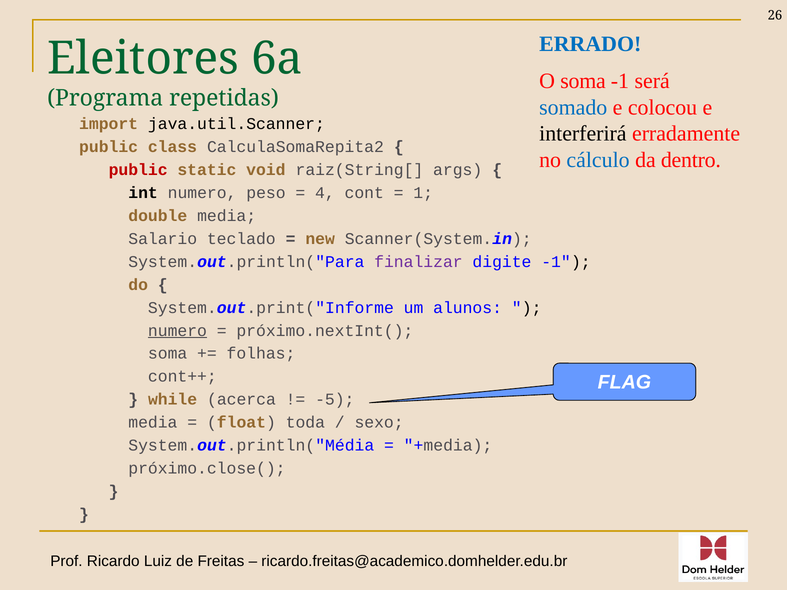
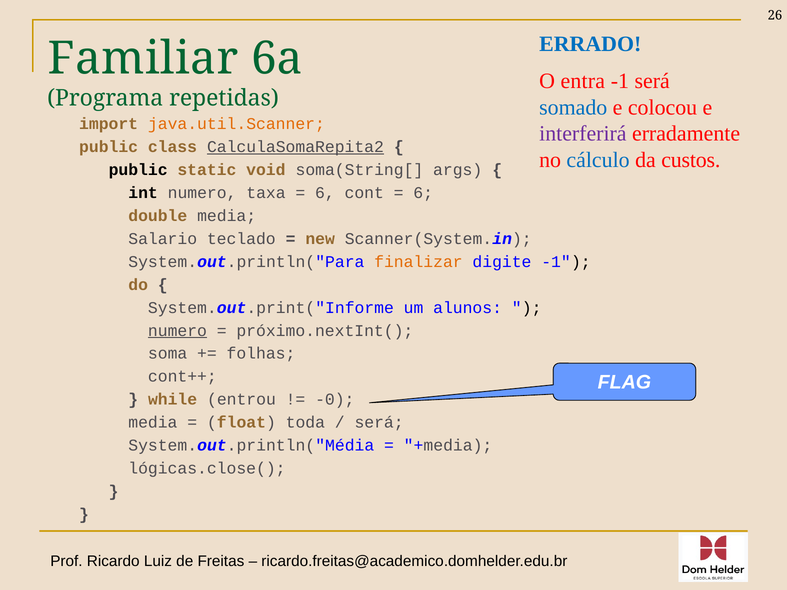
Eleitores: Eleitores -> Familiar
O soma: soma -> entra
java.util.Scanner colour: black -> orange
interferirá colour: black -> purple
CalculaSomaRepita2 underline: none -> present
dentro: dentro -> custos
public at (138, 170) colour: red -> black
raiz(String[: raiz(String[ -> soma(String[
peso: peso -> taxa
4 at (325, 193): 4 -> 6
1 at (423, 193): 1 -> 6
finalizar colour: purple -> orange
acerca: acerca -> entrou
-5: -5 -> -0
sexo at (379, 423): sexo -> será
próximo.close(: próximo.close( -> lógicas.close(
